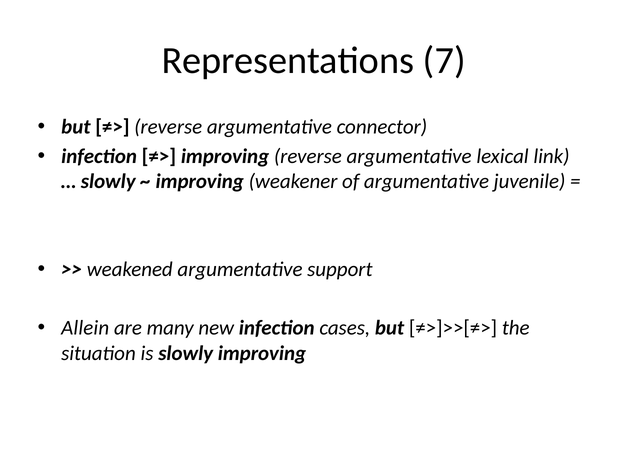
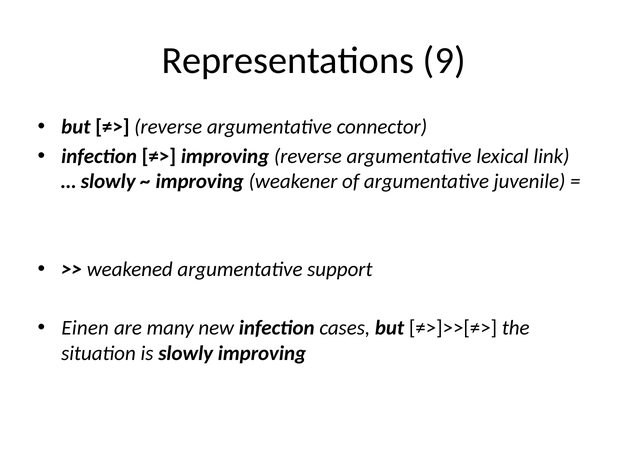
7: 7 -> 9
Allein: Allein -> Einen
